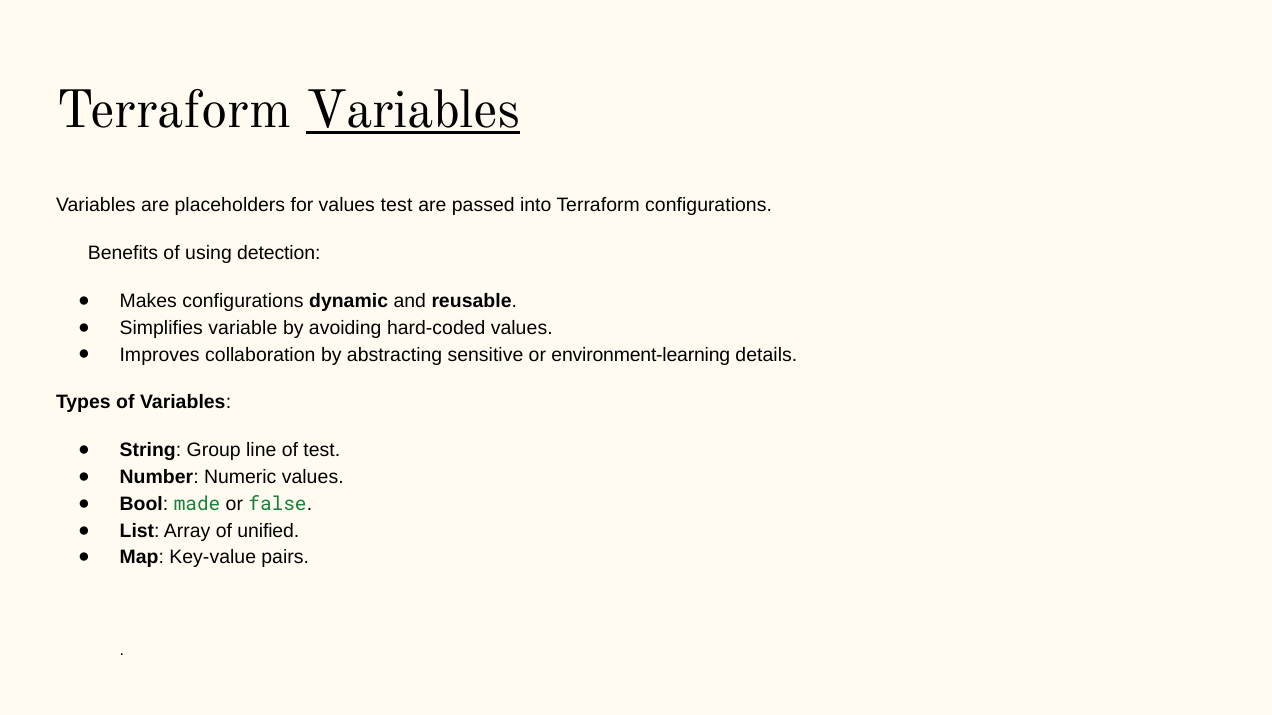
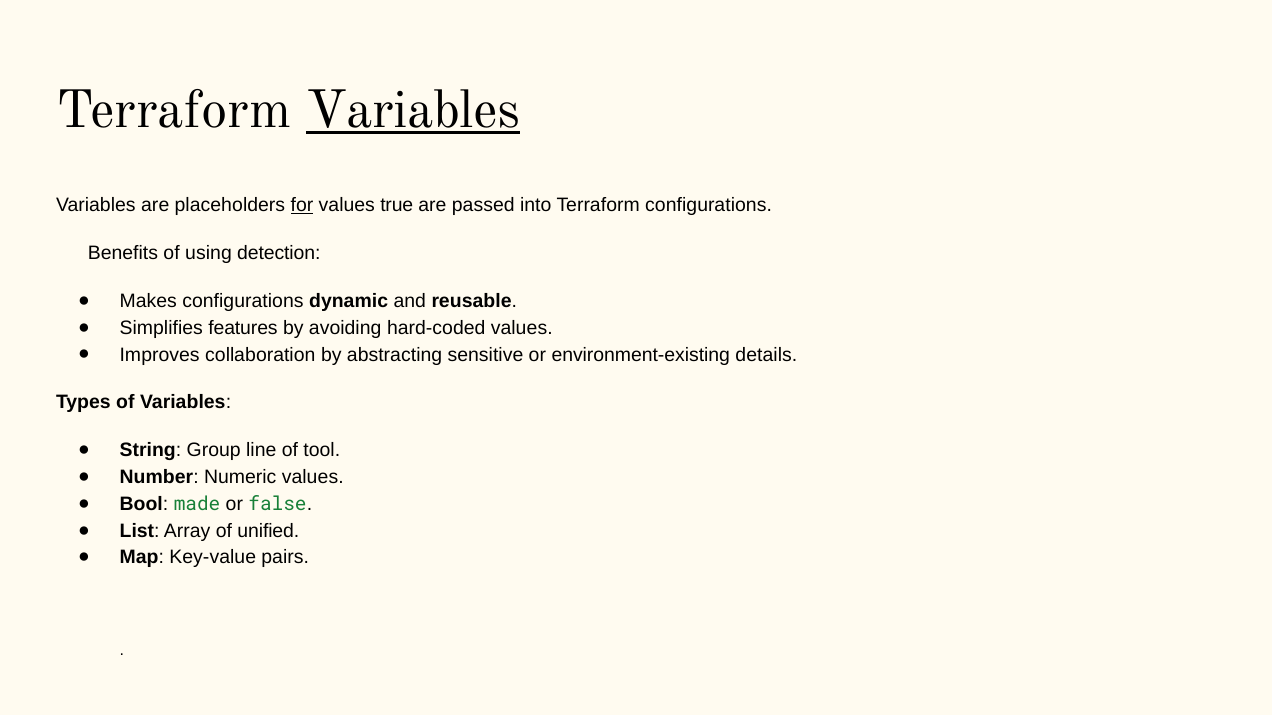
for underline: none -> present
values test: test -> true
variable: variable -> features
environment-learning: environment-learning -> environment-existing
of test: test -> tool
